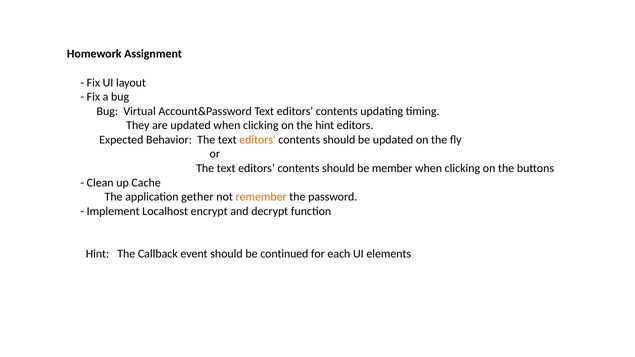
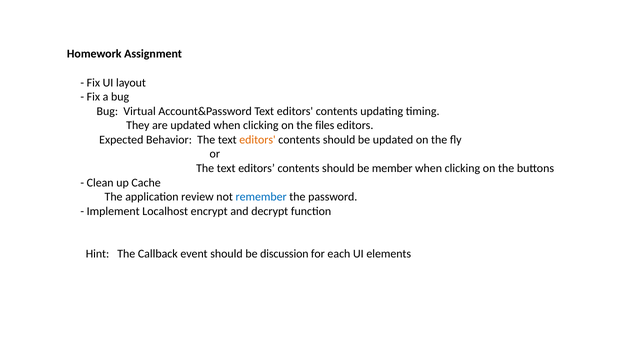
the hint: hint -> files
gether: gether -> review
remember colour: orange -> blue
continued: continued -> discussion
